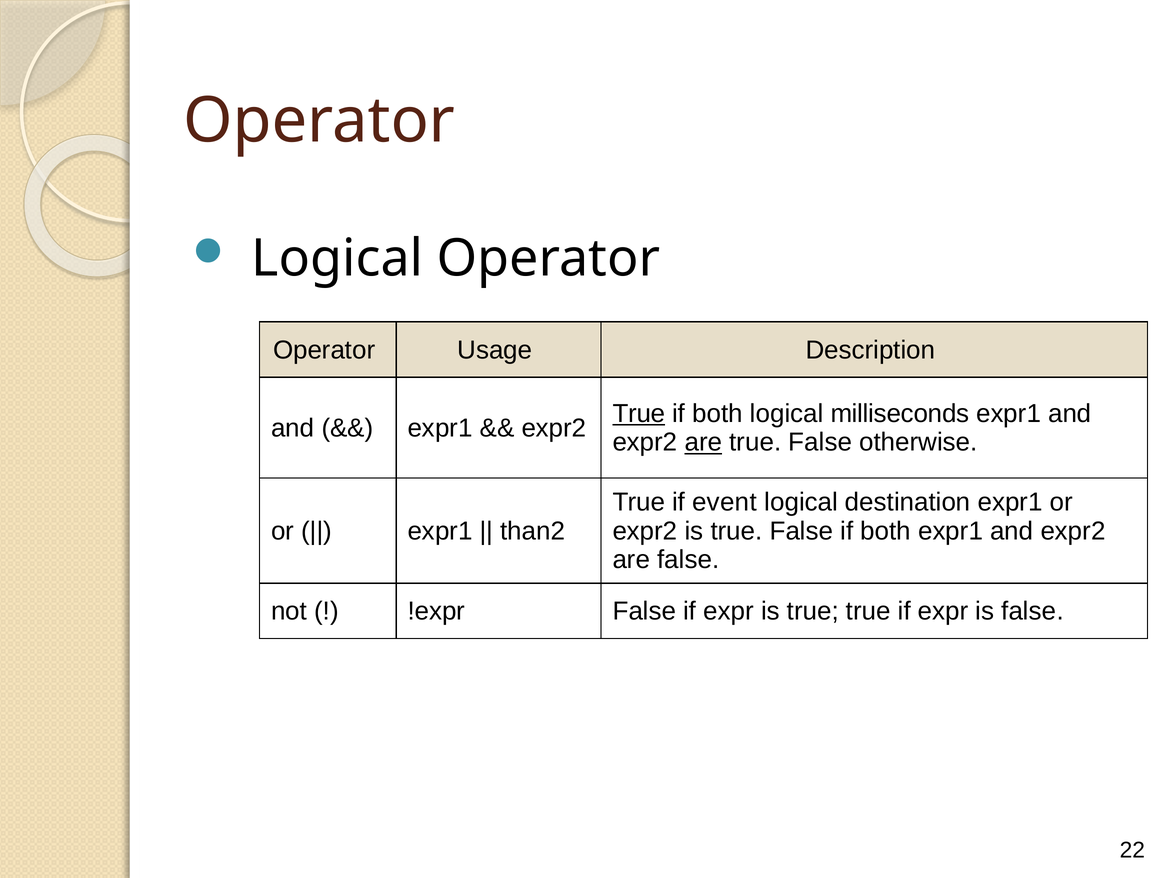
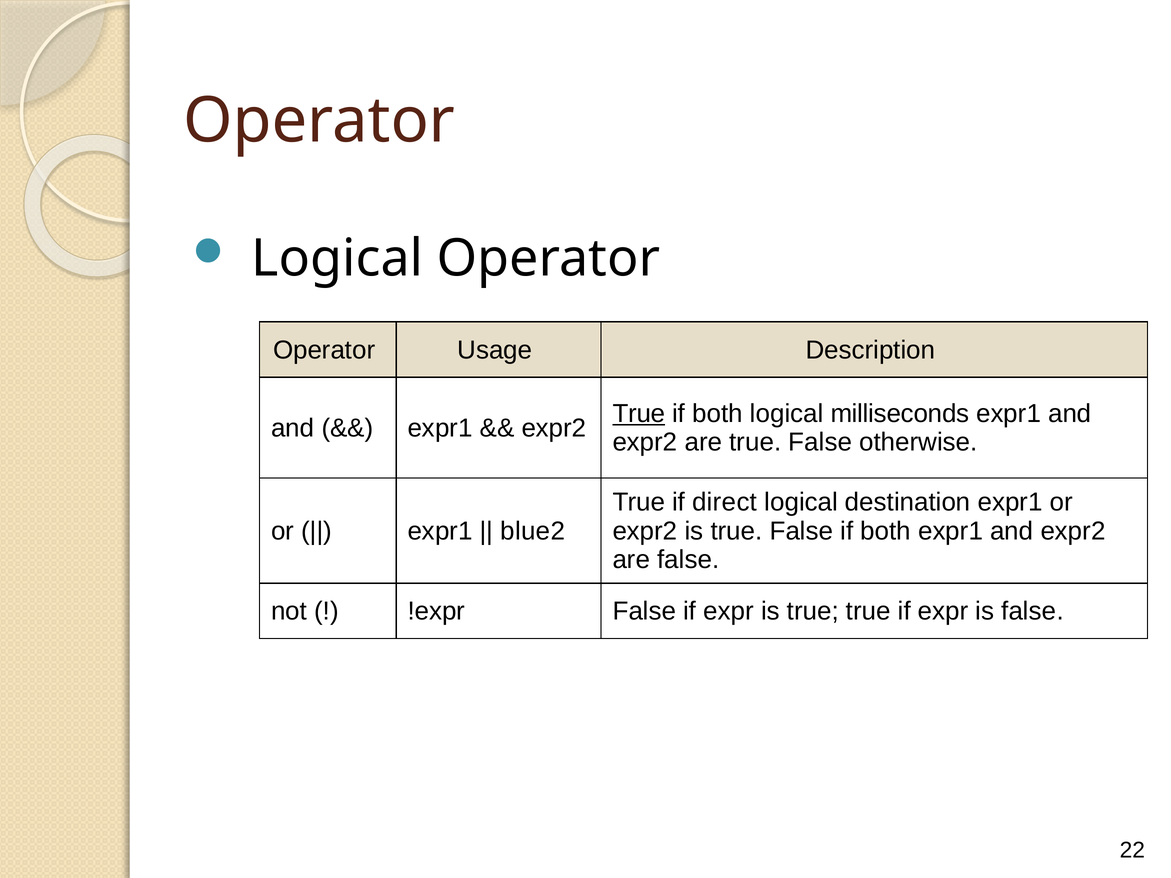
are at (703, 443) underline: present -> none
event: event -> direct
than2: than2 -> blue2
